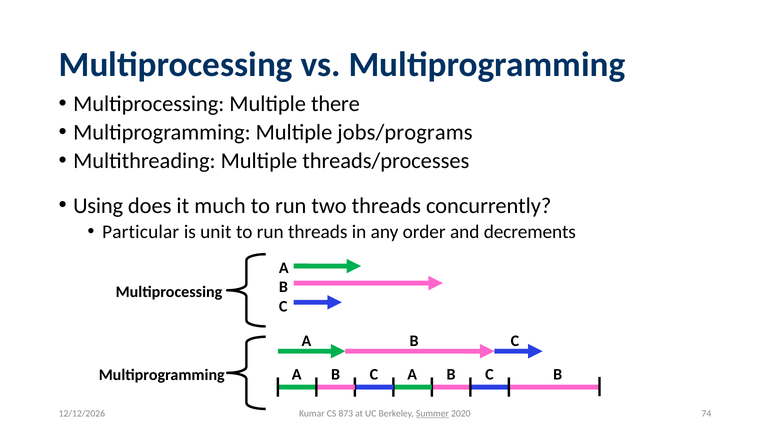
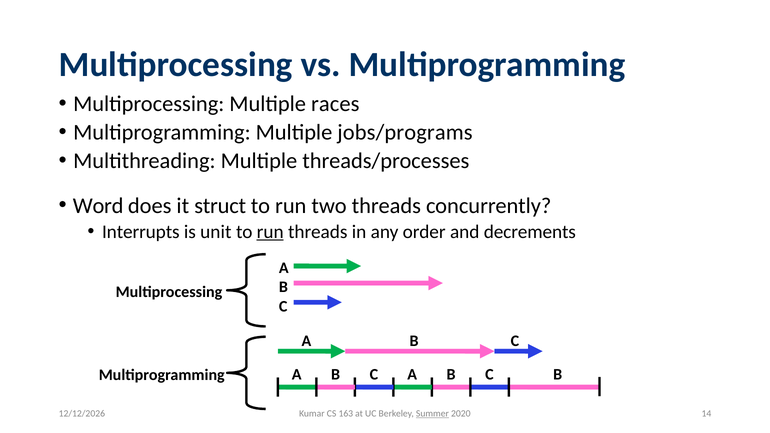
there: there -> races
Using: Using -> Word
much: much -> struct
Particular: Particular -> Interrupts
run at (270, 232) underline: none -> present
873: 873 -> 163
74: 74 -> 14
